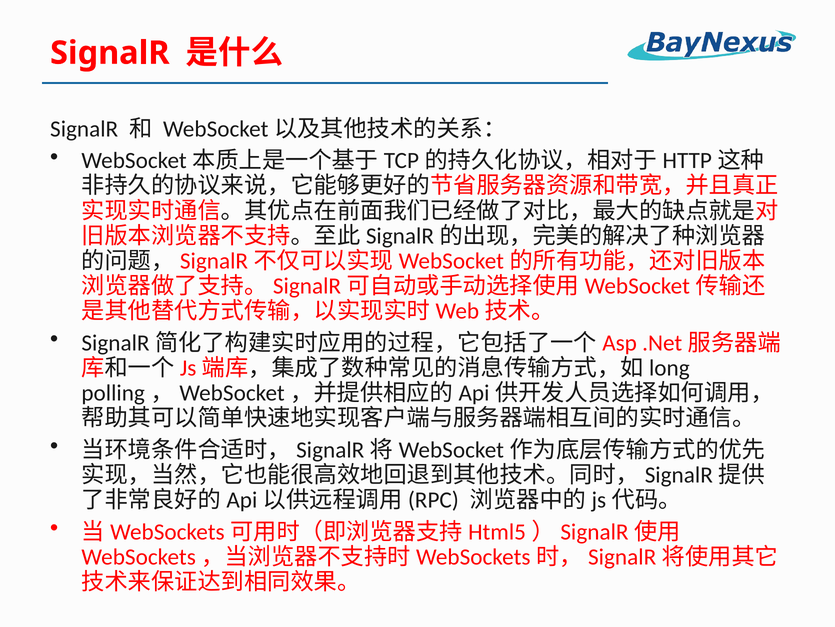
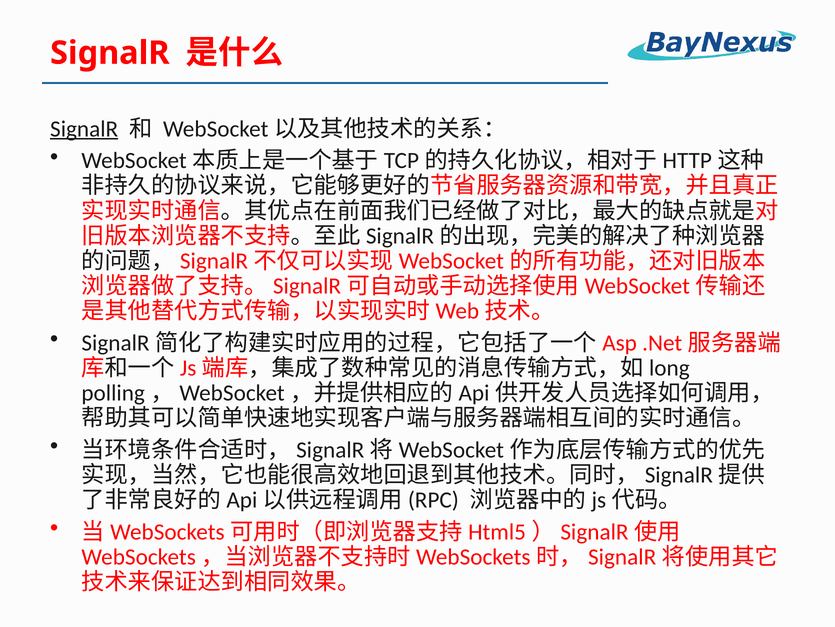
SignalR at (84, 129) underline: none -> present
